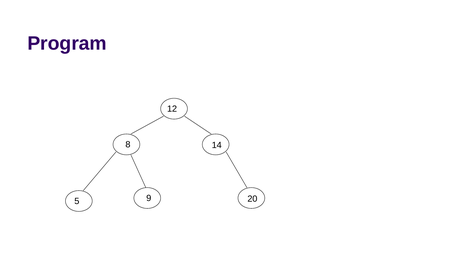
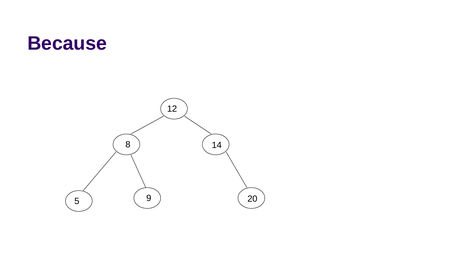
Program: Program -> Because
